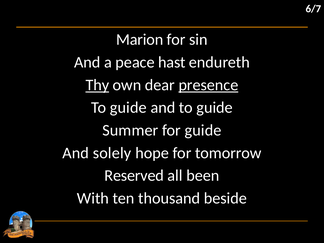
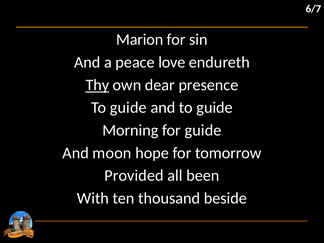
hast: hast -> love
presence underline: present -> none
Summer: Summer -> Morning
solely: solely -> moon
Reserved: Reserved -> Provided
